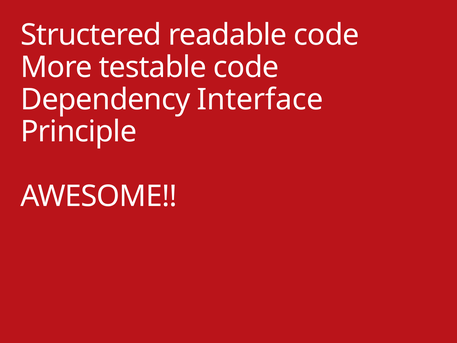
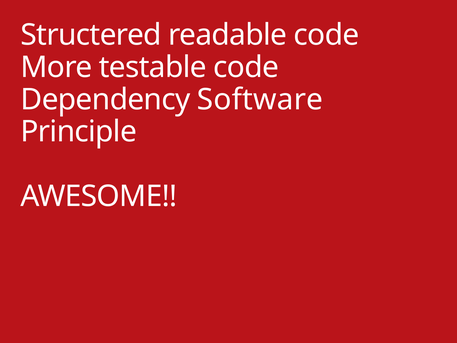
Interface: Interface -> Software
